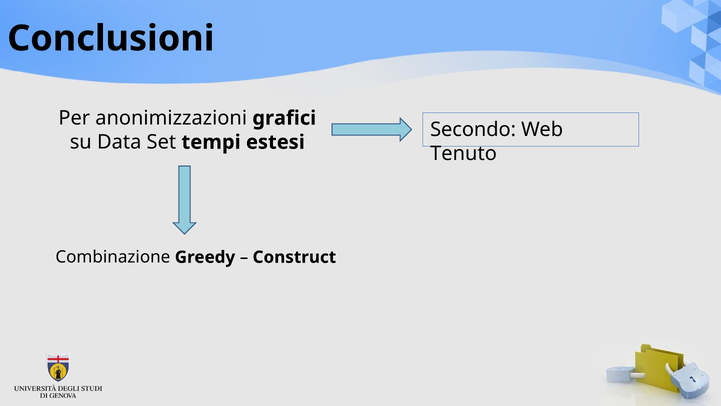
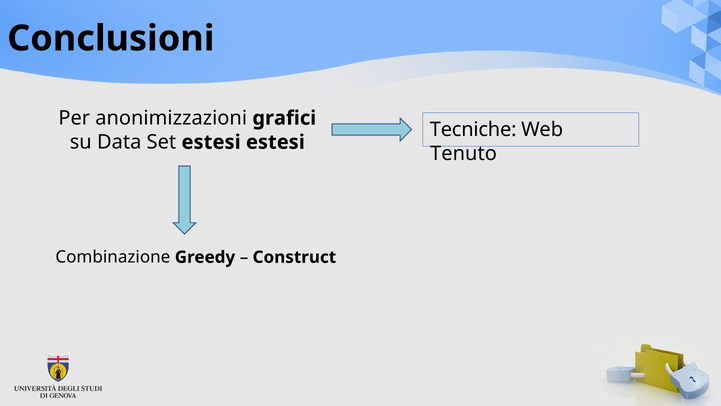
Secondo: Secondo -> Tecniche
Set tempi: tempi -> estesi
